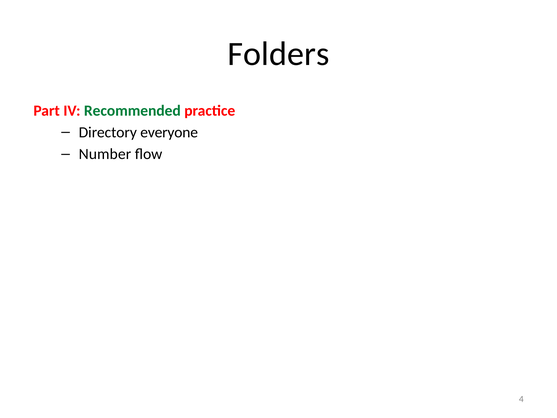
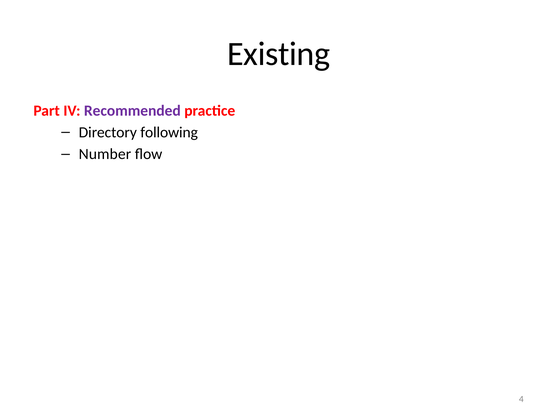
Folders: Folders -> Existing
Recommended colour: green -> purple
everyone: everyone -> following
